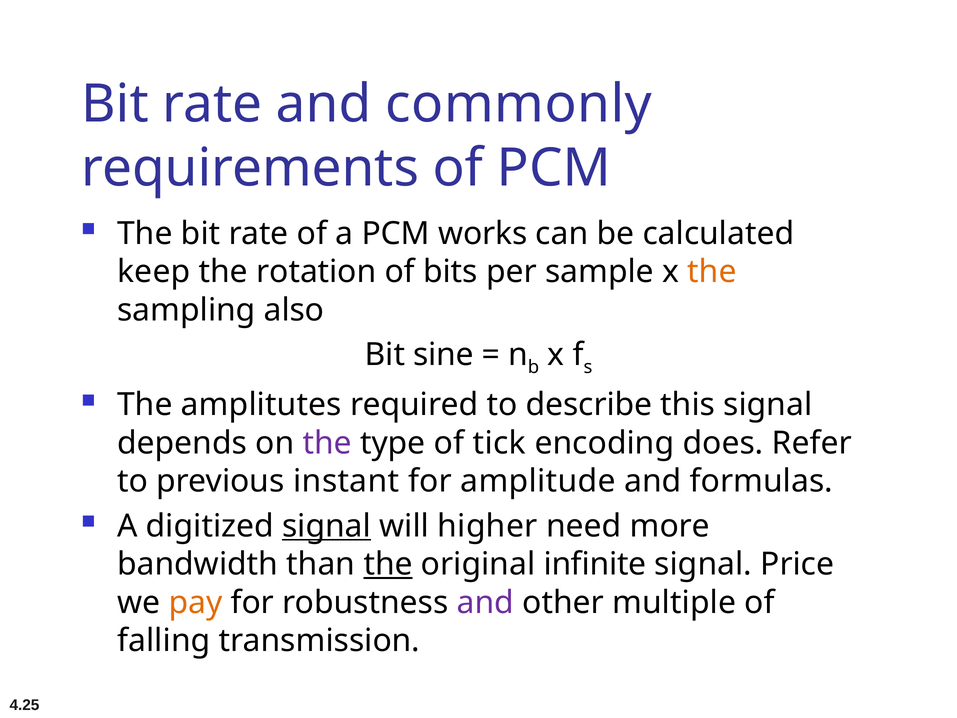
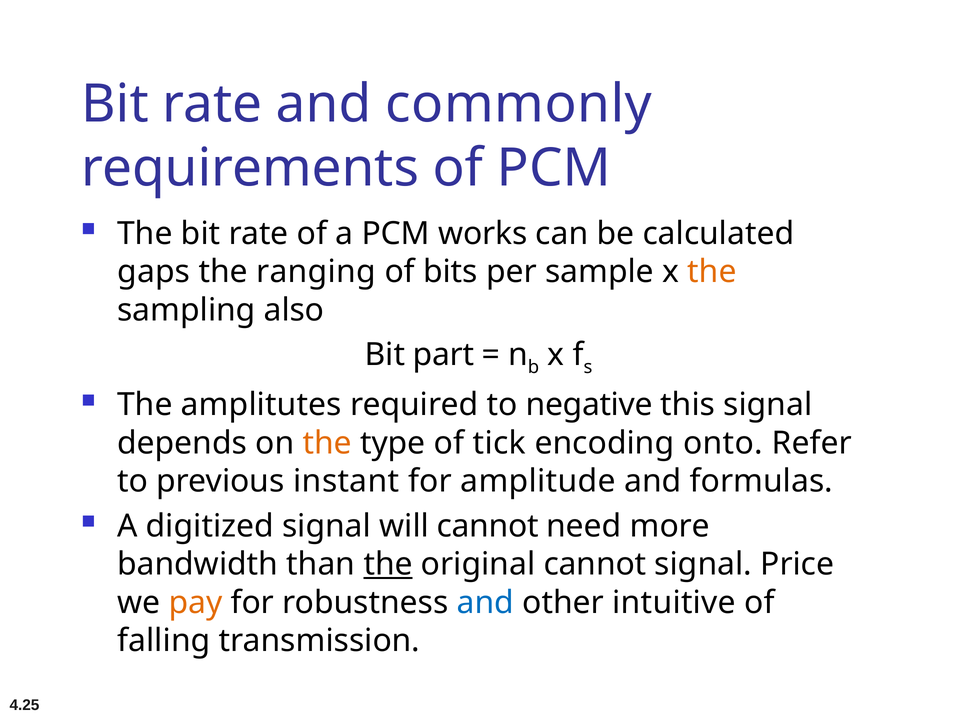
keep: keep -> gaps
rotation: rotation -> ranging
sine: sine -> part
describe: describe -> negative
the at (327, 443) colour: purple -> orange
does: does -> onto
signal at (327, 526) underline: present -> none
will higher: higher -> cannot
original infinite: infinite -> cannot
and at (485, 602) colour: purple -> blue
multiple: multiple -> intuitive
